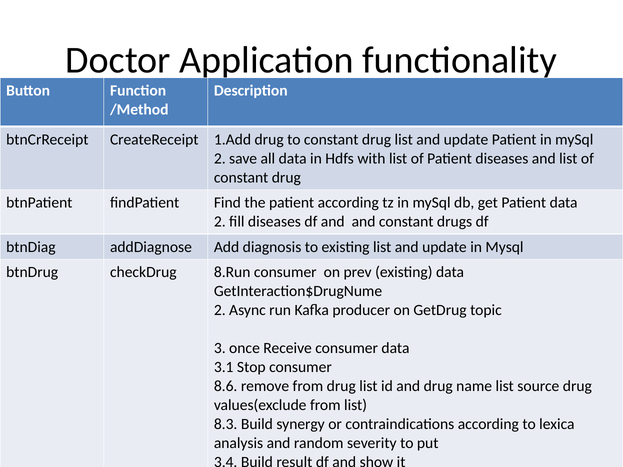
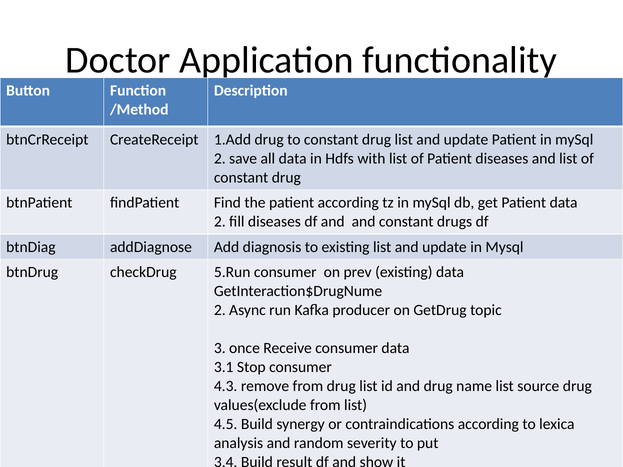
8.Run: 8.Run -> 5.Run
8.6: 8.6 -> 4.3
8.3: 8.3 -> 4.5
